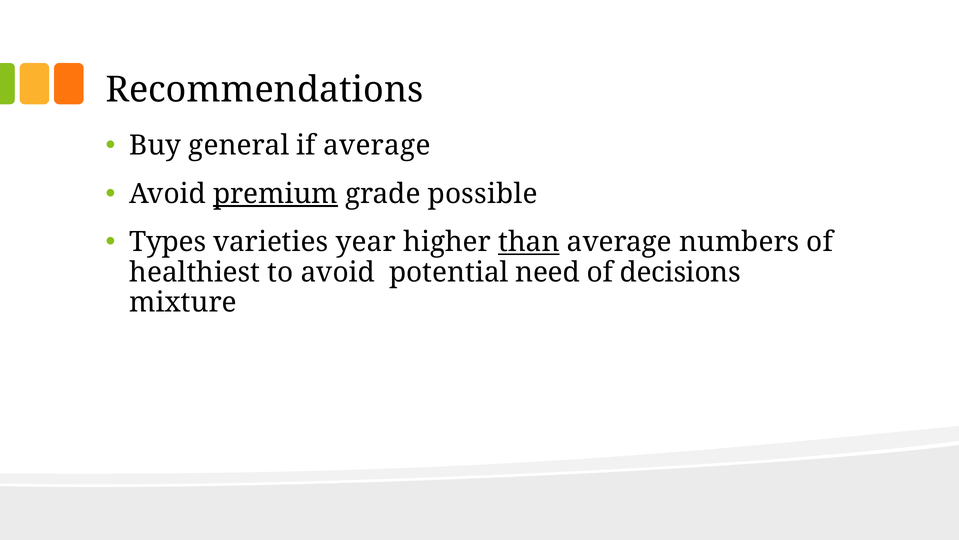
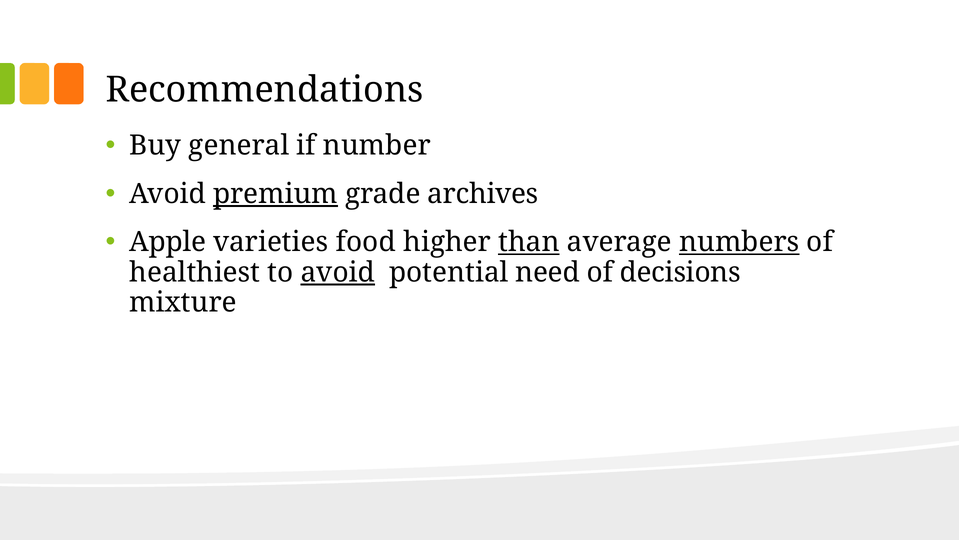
if average: average -> number
possible: possible -> archives
Types: Types -> Apple
year: year -> food
numbers underline: none -> present
avoid at (338, 272) underline: none -> present
